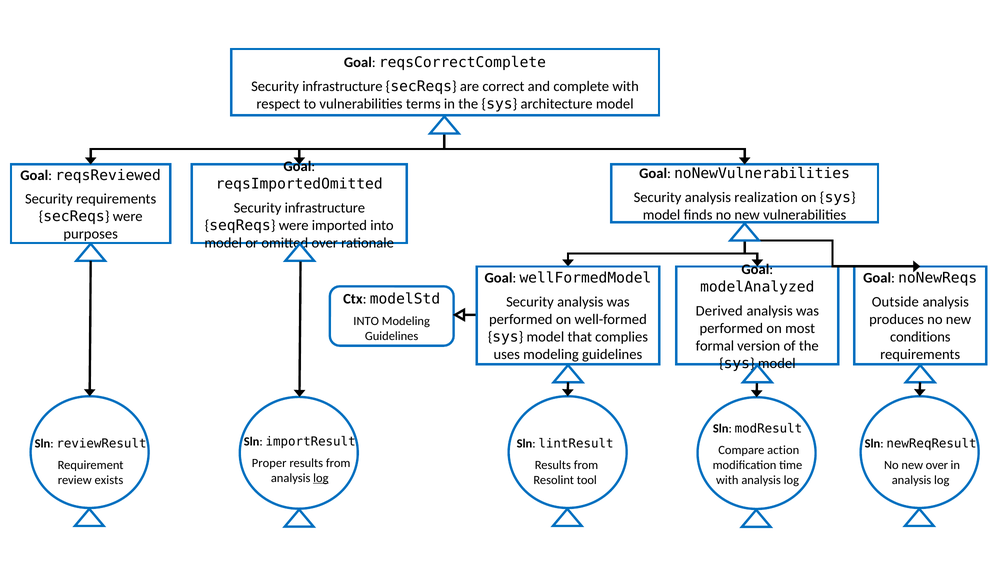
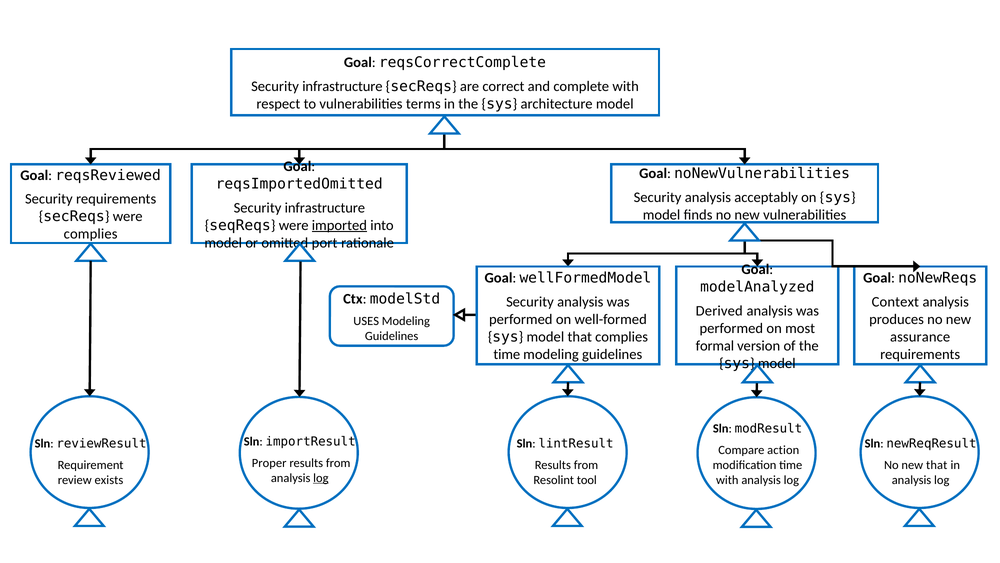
realization: realization -> acceptably
imported underline: none -> present
purposes at (91, 234): purposes -> complies
over at (325, 243): over -> port
Outside: Outside -> Context
INTO at (366, 321): INTO -> USES
conditions: conditions -> assurance
uses at (507, 354): uses -> time
new over: over -> that
